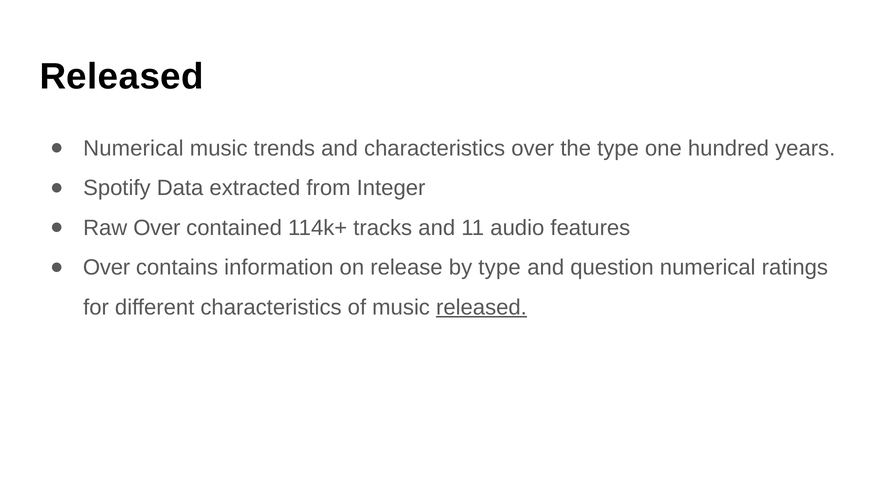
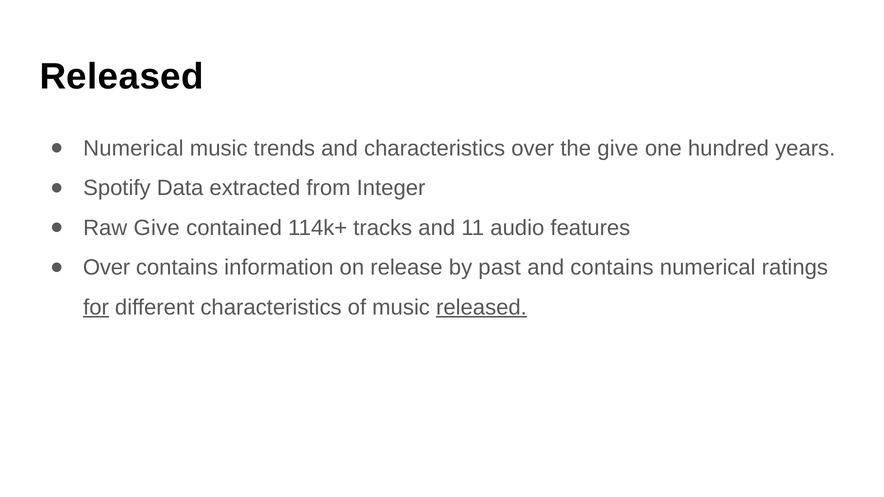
the type: type -> give
Raw Over: Over -> Give
by type: type -> past
and question: question -> contains
for underline: none -> present
